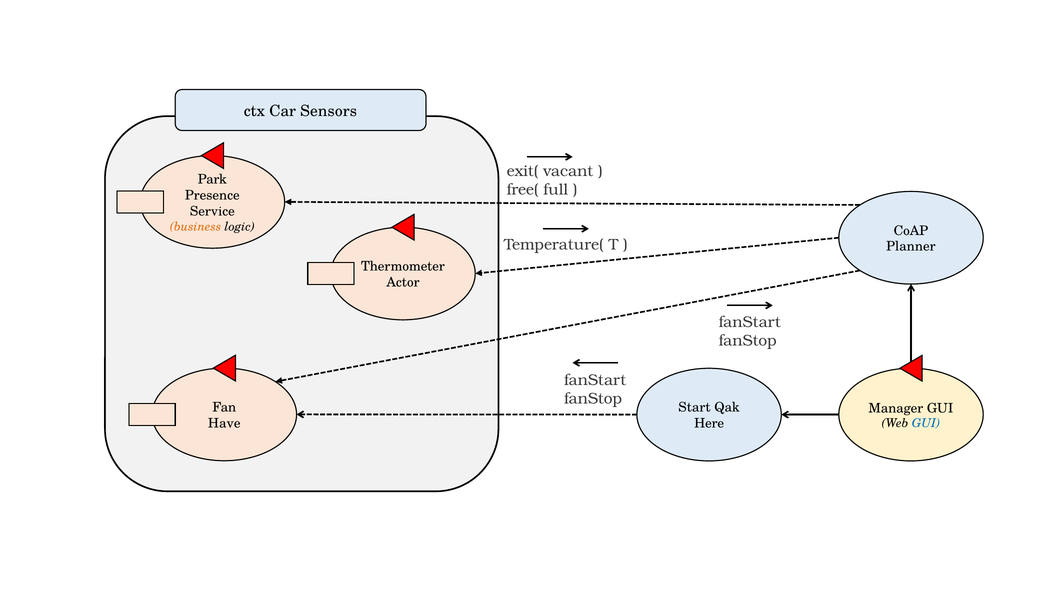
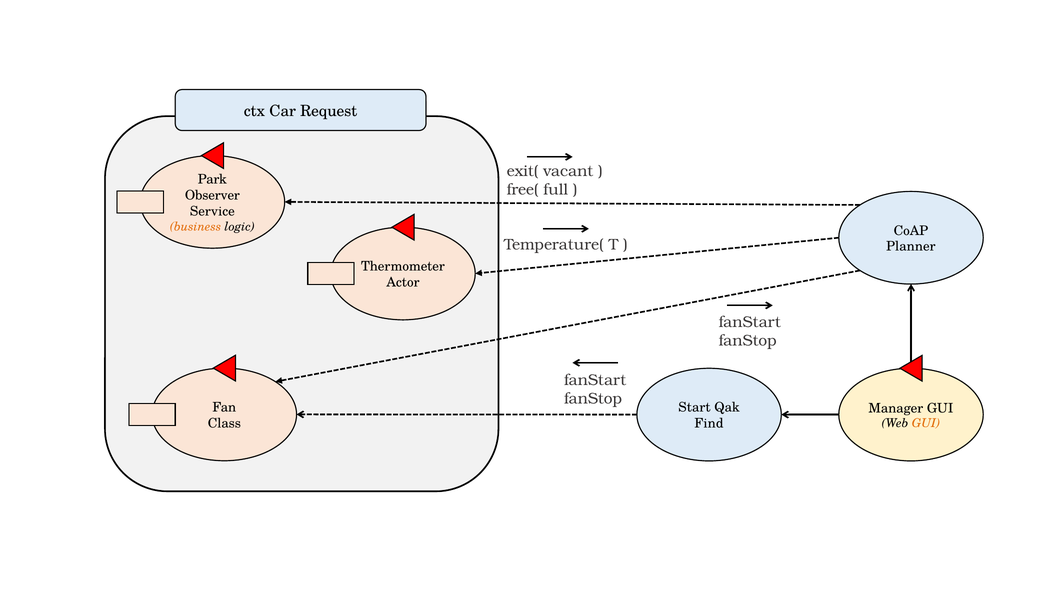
Sensors: Sensors -> Request
Presence: Presence -> Observer
Have: Have -> Class
Here: Here -> Find
GUI at (926, 424) colour: blue -> orange
